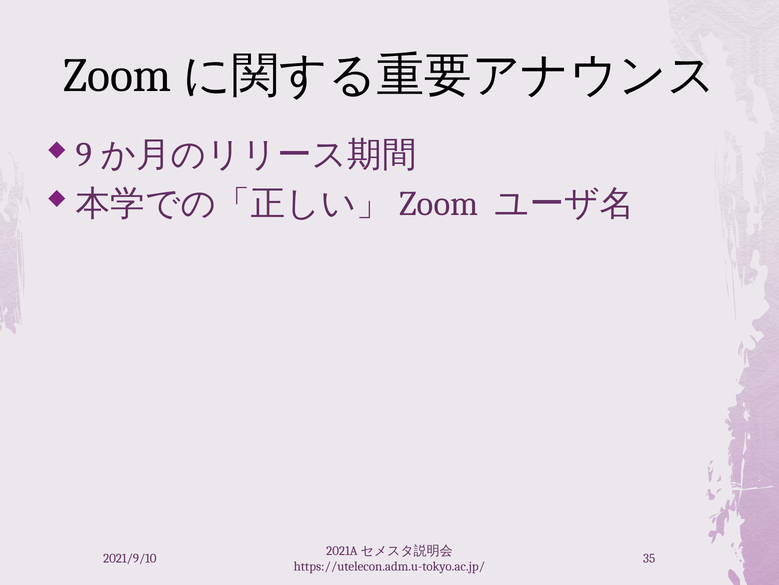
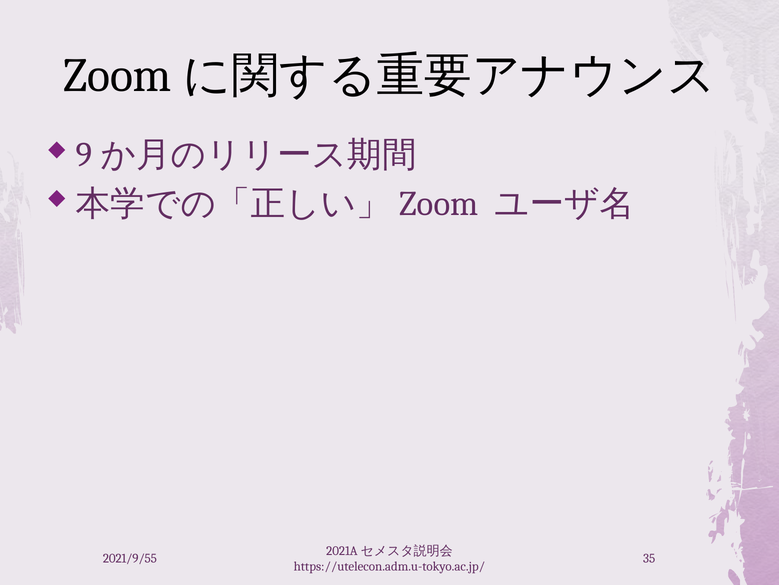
2021/9/10: 2021/9/10 -> 2021/9/55
